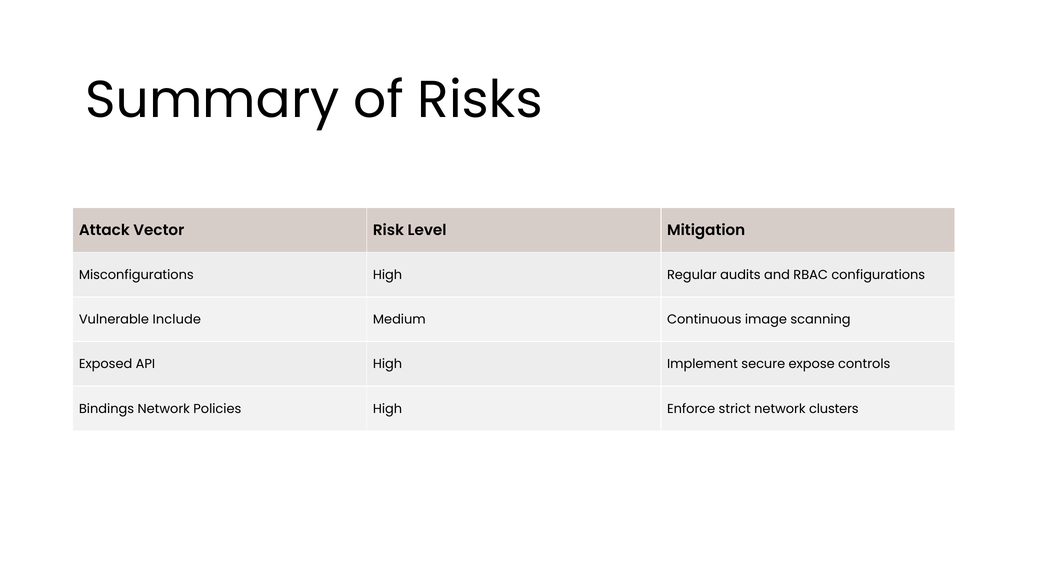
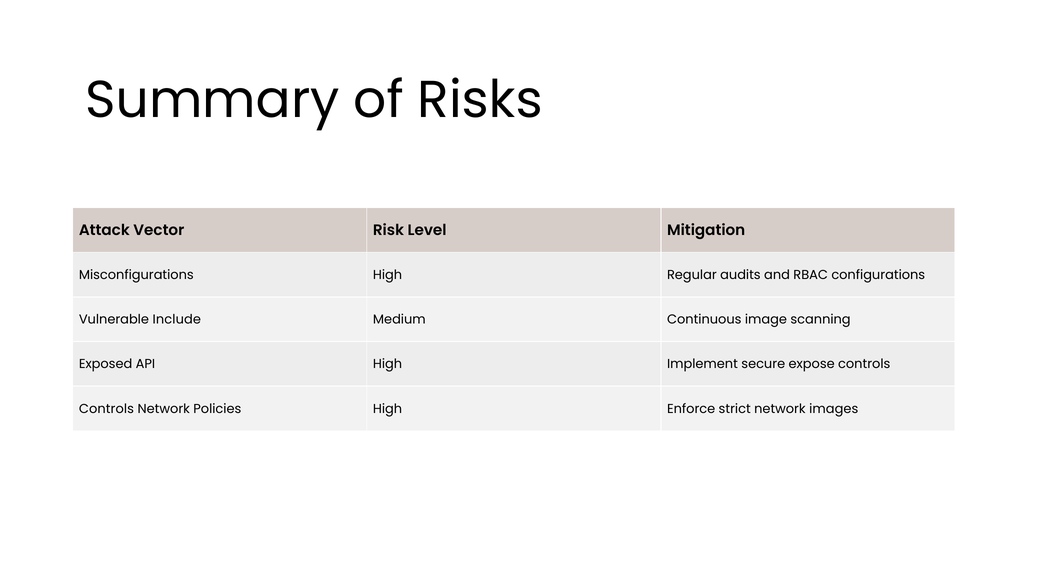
Bindings at (107, 409): Bindings -> Controls
clusters: clusters -> images
